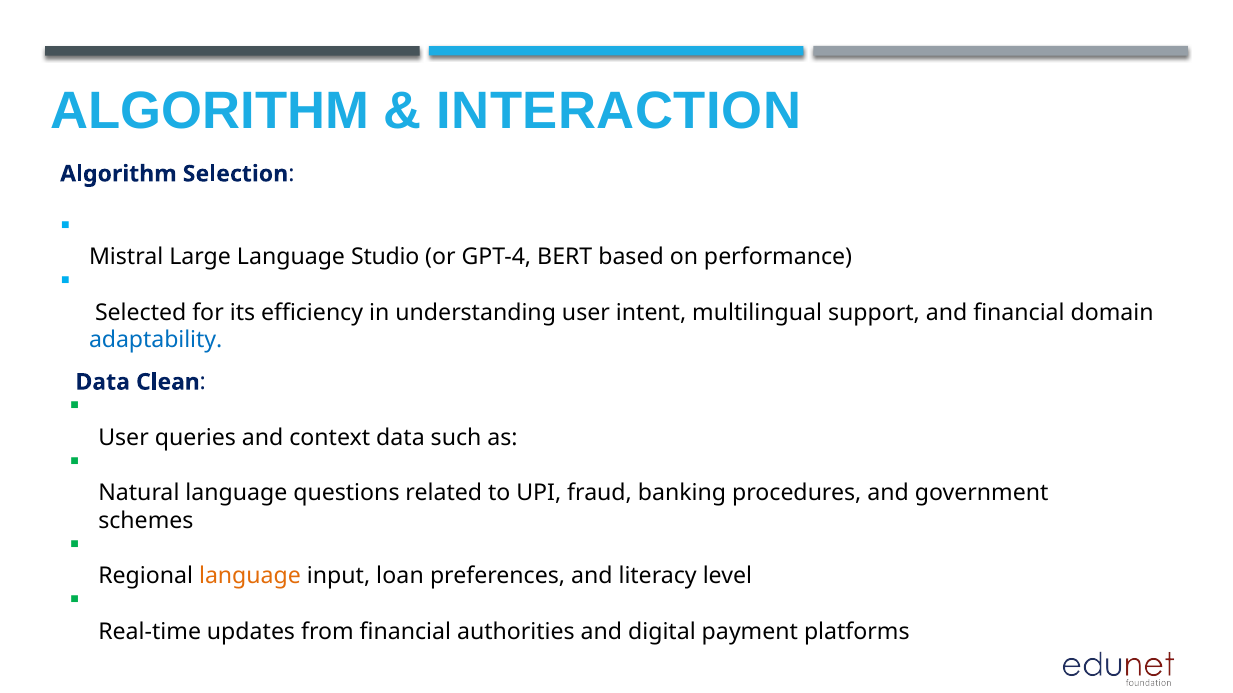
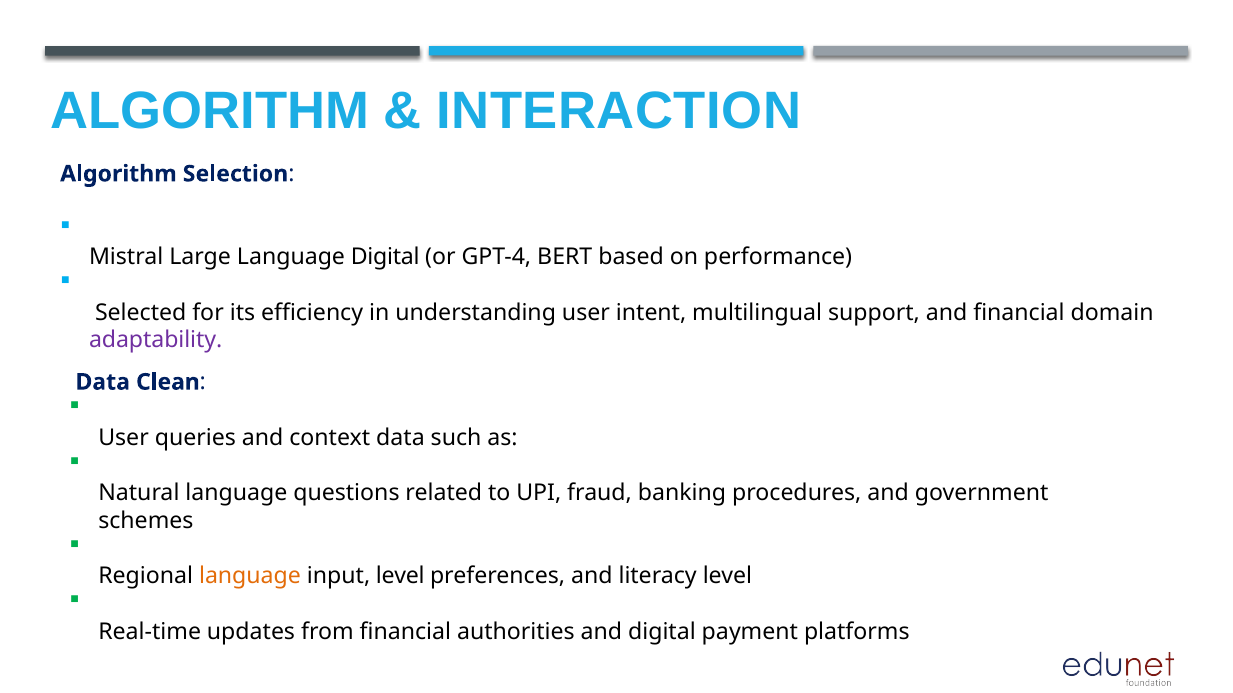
Language Studio: Studio -> Digital
adaptability colour: blue -> purple
input loan: loan -> level
